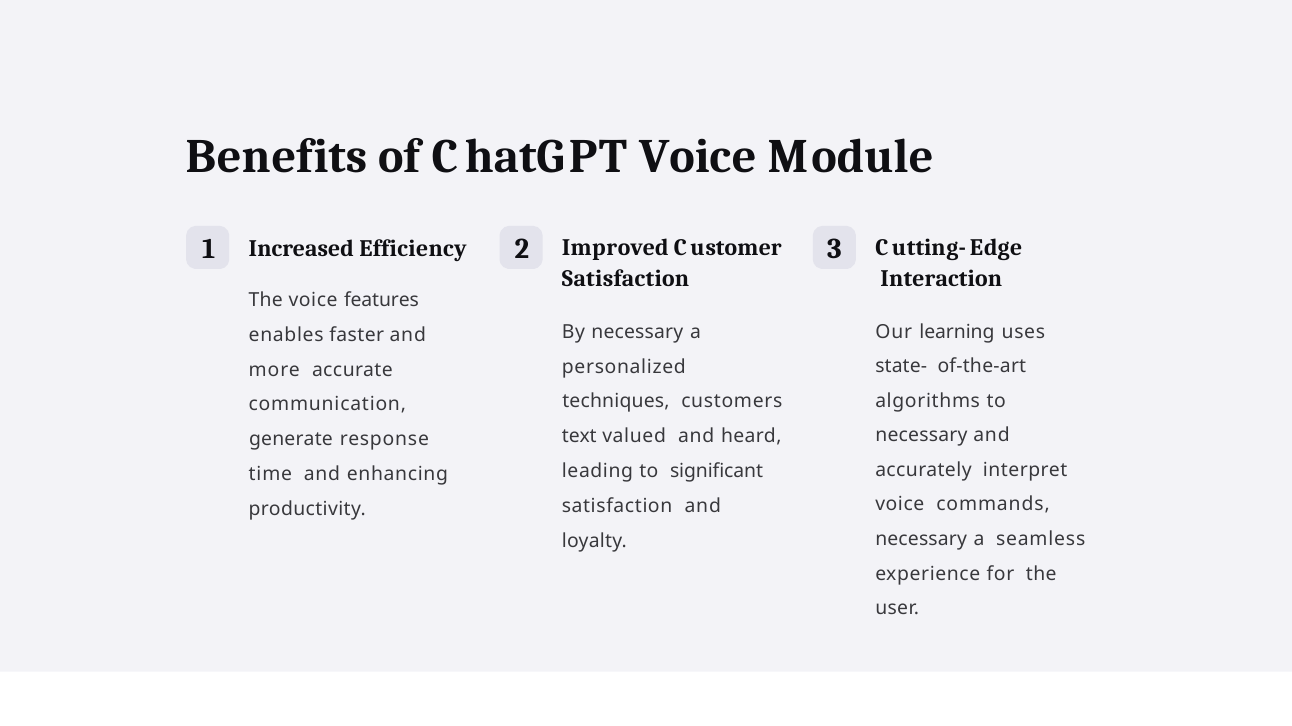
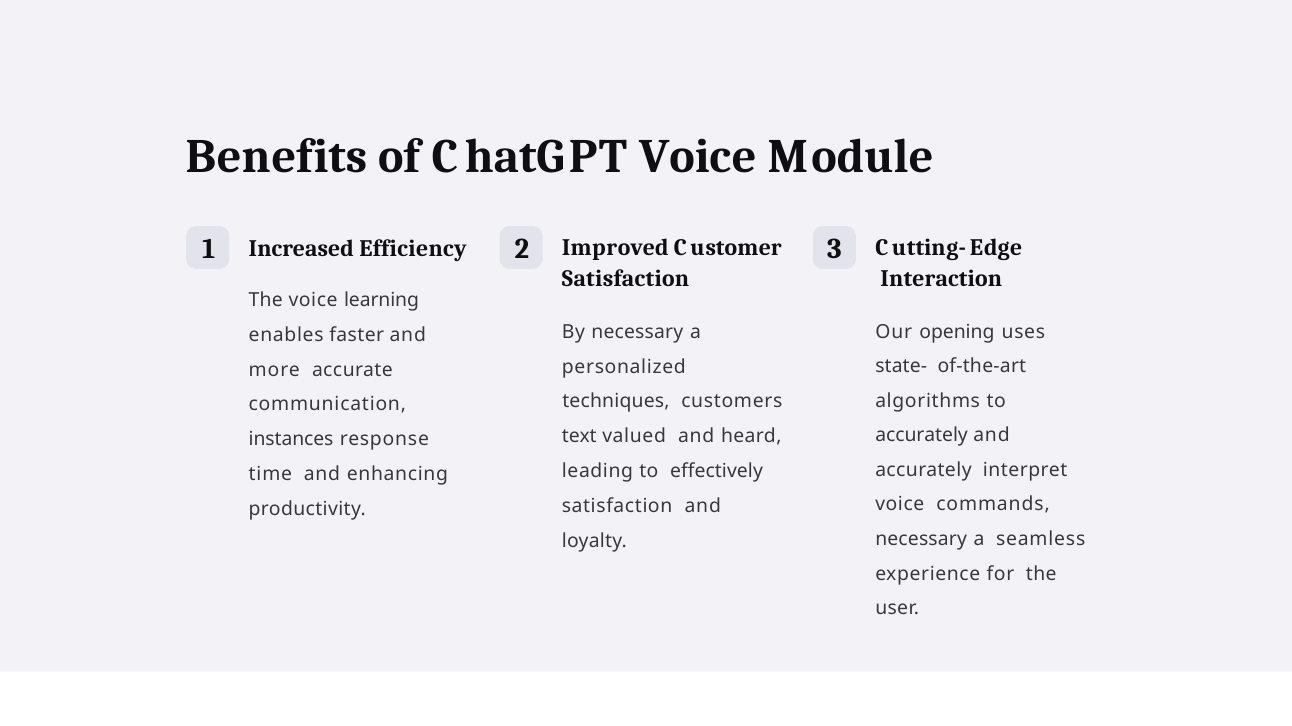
features: features -> learning
learning: learning -> opening
necessary at (921, 436): necessary -> accurately
generate: generate -> instances
significant: significant -> effectively
